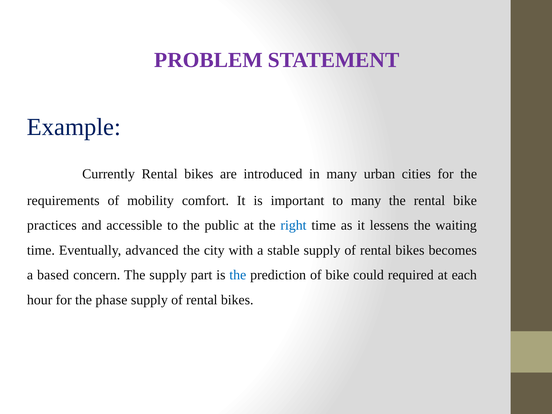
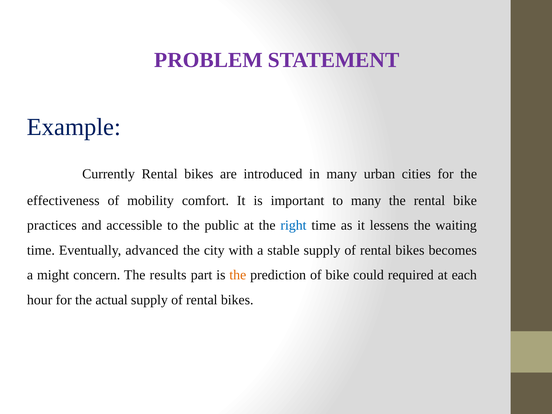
requirements: requirements -> effectiveness
based: based -> might
The supply: supply -> results
the at (238, 275) colour: blue -> orange
phase: phase -> actual
